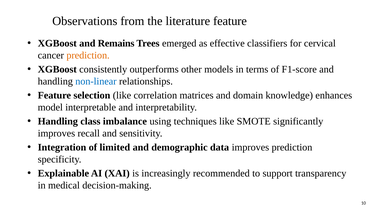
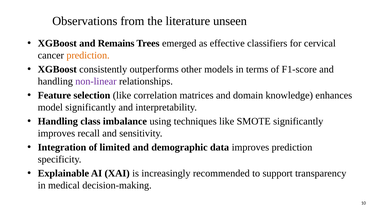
literature feature: feature -> unseen
non-linear colour: blue -> purple
model interpretable: interpretable -> significantly
